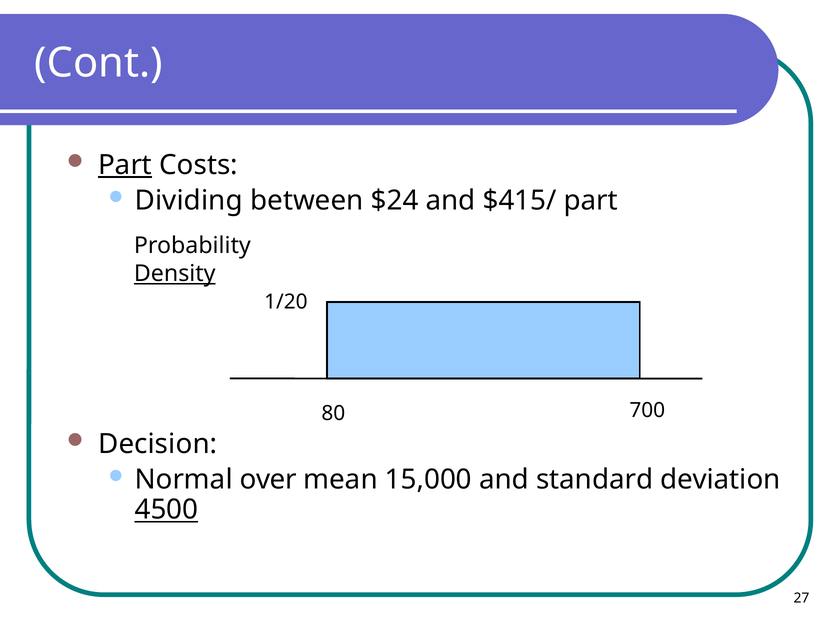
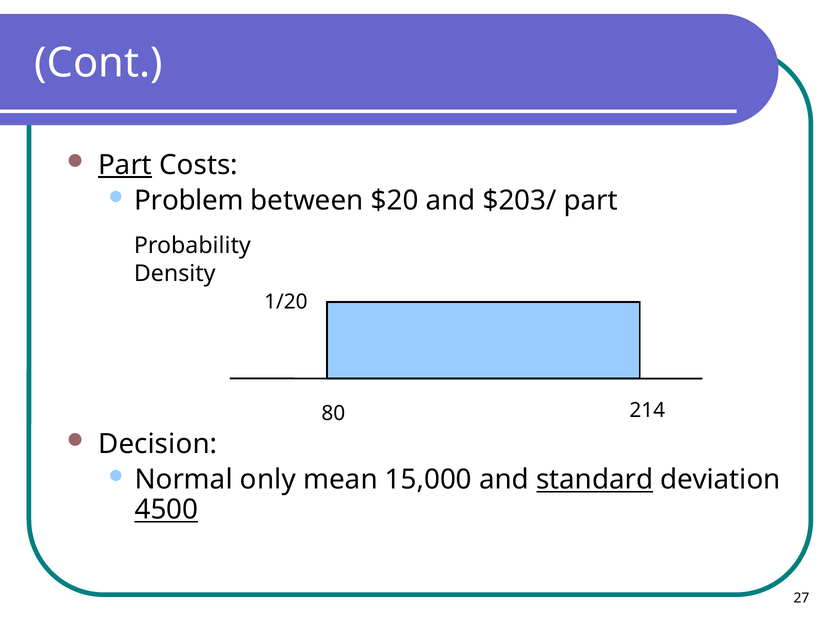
Dividing: Dividing -> Problem
$24: $24 -> $20
$415/: $415/ -> $203/
Density underline: present -> none
700: 700 -> 214
over: over -> only
standard underline: none -> present
